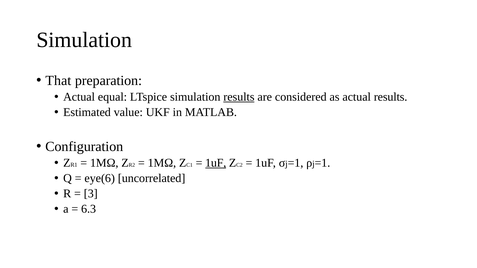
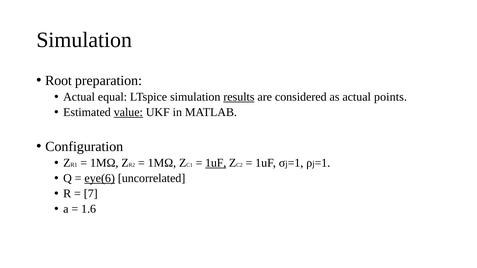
That: That -> Root
actual results: results -> points
value underline: none -> present
eye(6 underline: none -> present
3: 3 -> 7
6.3: 6.3 -> 1.6
